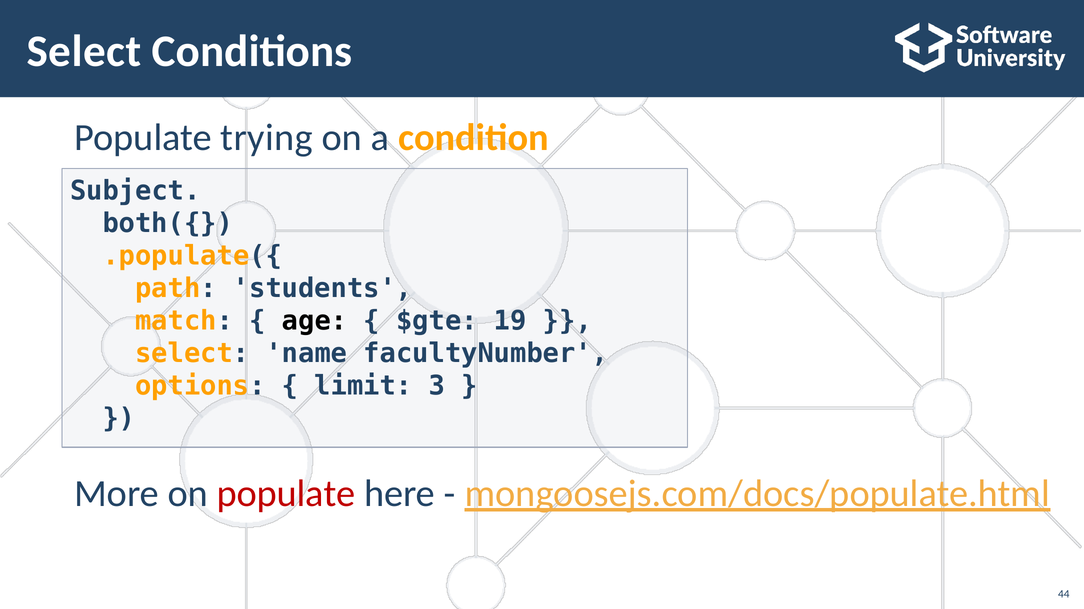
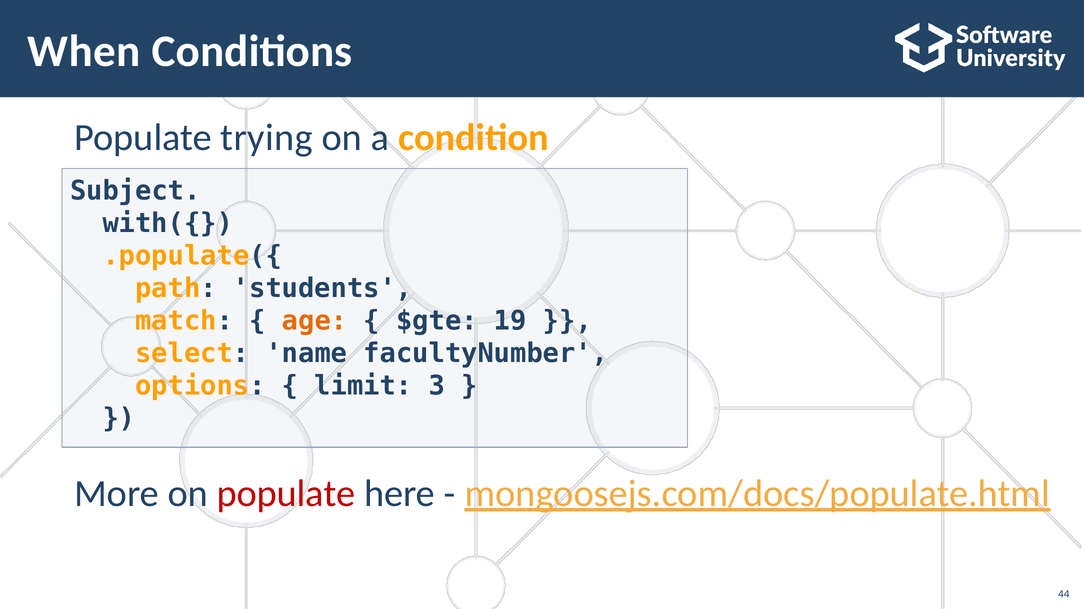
Select at (84, 51): Select -> When
both({: both({ -> with({
age colour: black -> orange
